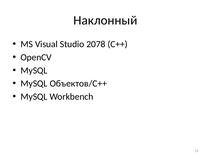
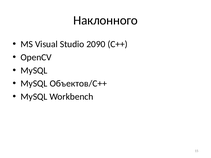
Наклонный: Наклонный -> Наклонного
2078: 2078 -> 2090
